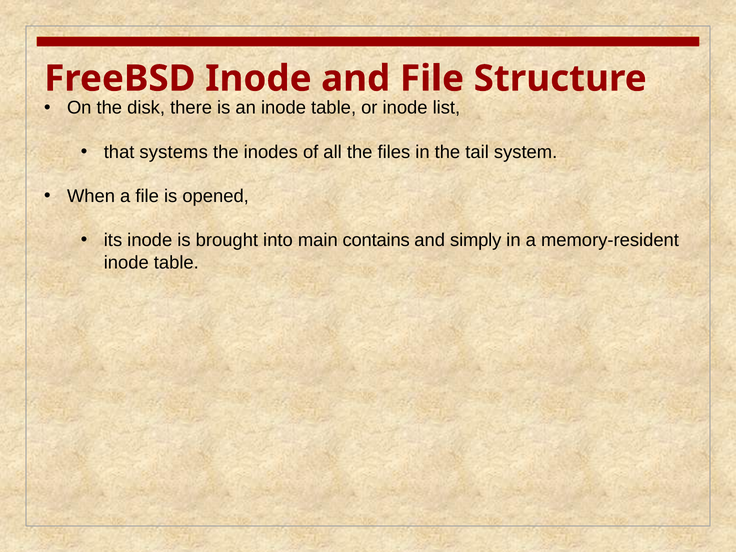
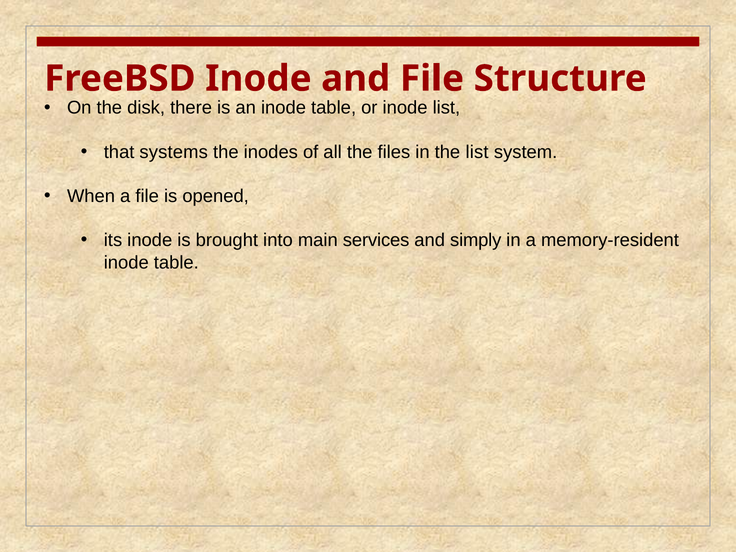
the tail: tail -> list
contains: contains -> services
